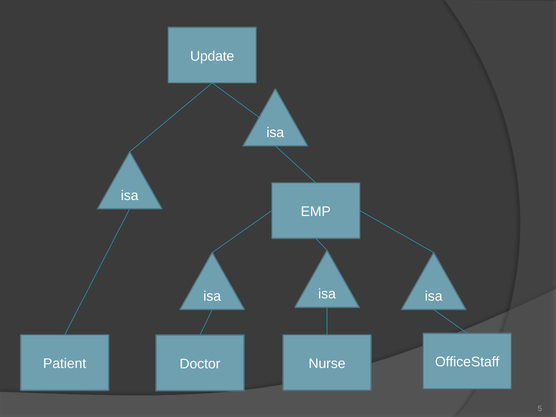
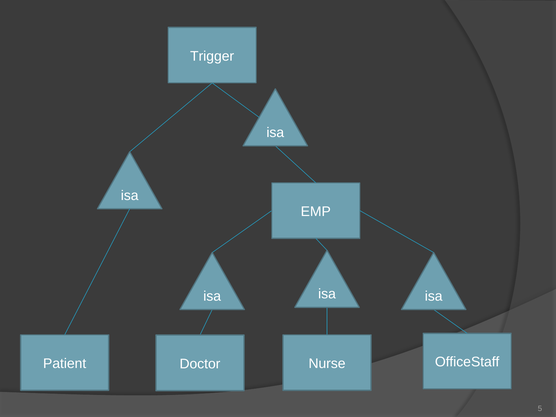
Update: Update -> Trigger
